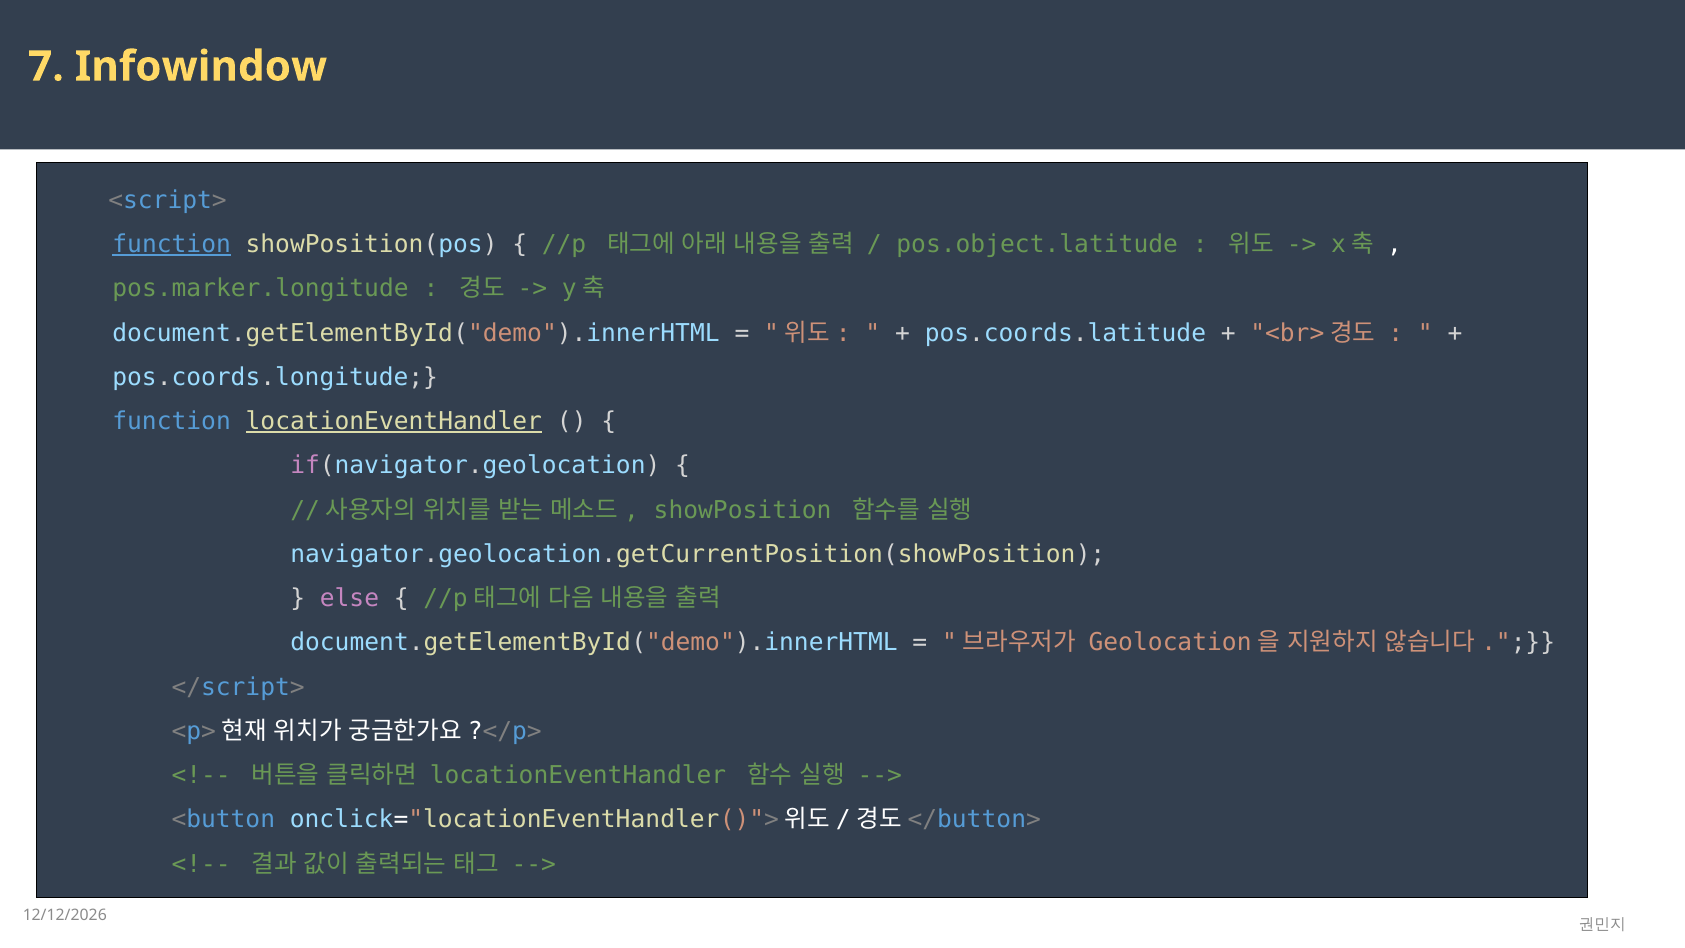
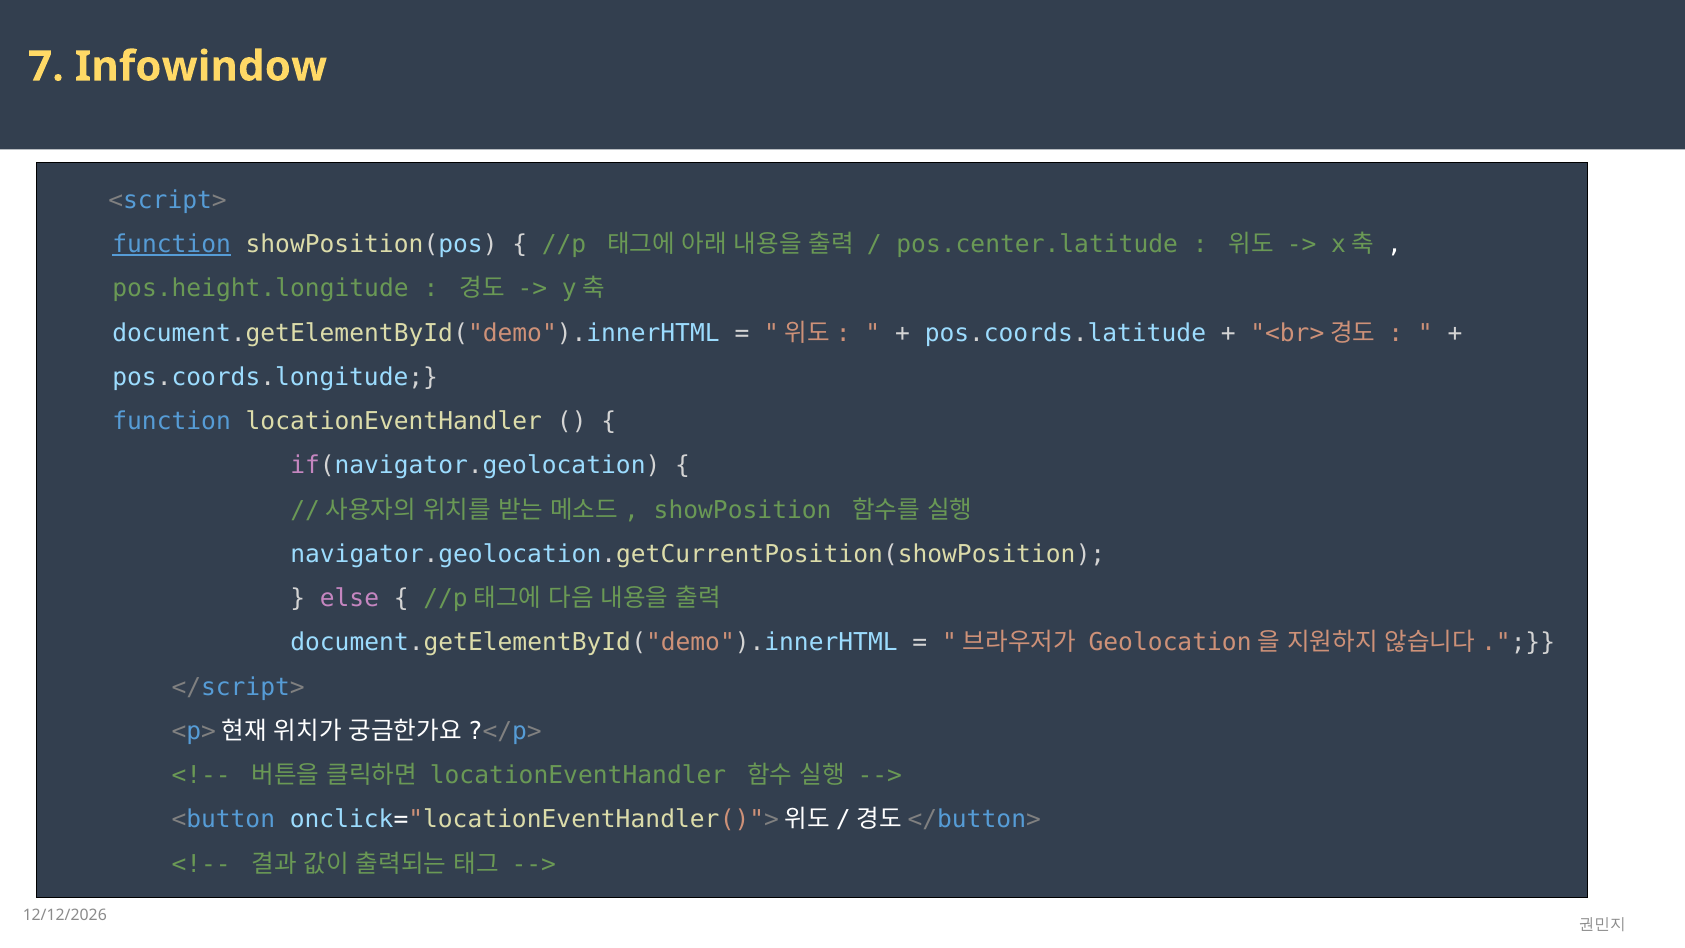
pos.object.latitude: pos.object.latitude -> pos.center.latitude
pos.marker.longitude: pos.marker.longitude -> pos.height.longitude
locationEventHandler at (394, 422) underline: present -> none
